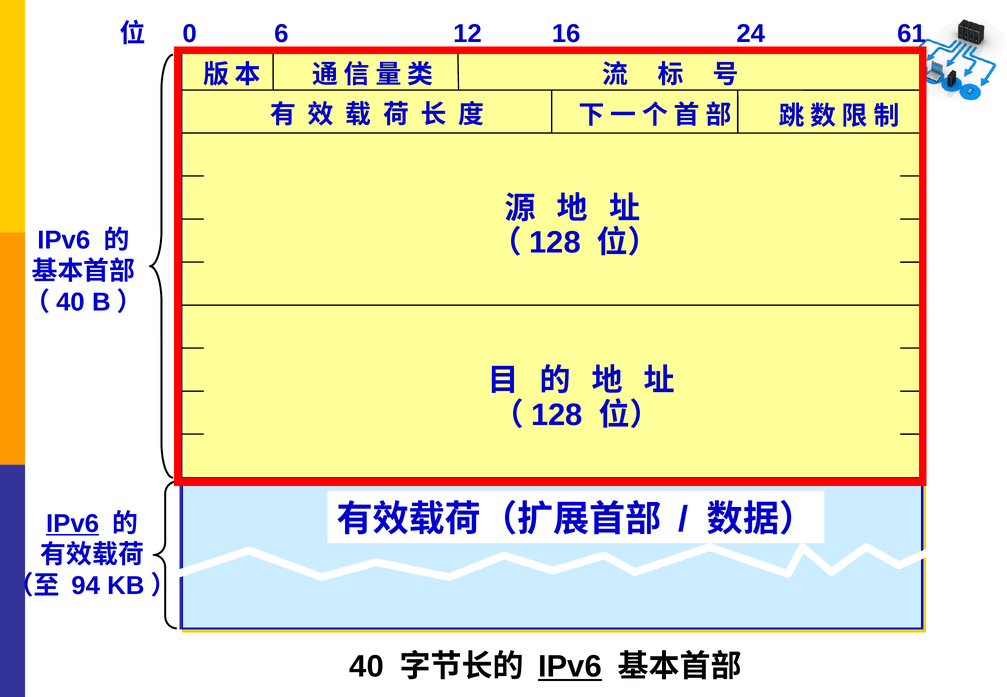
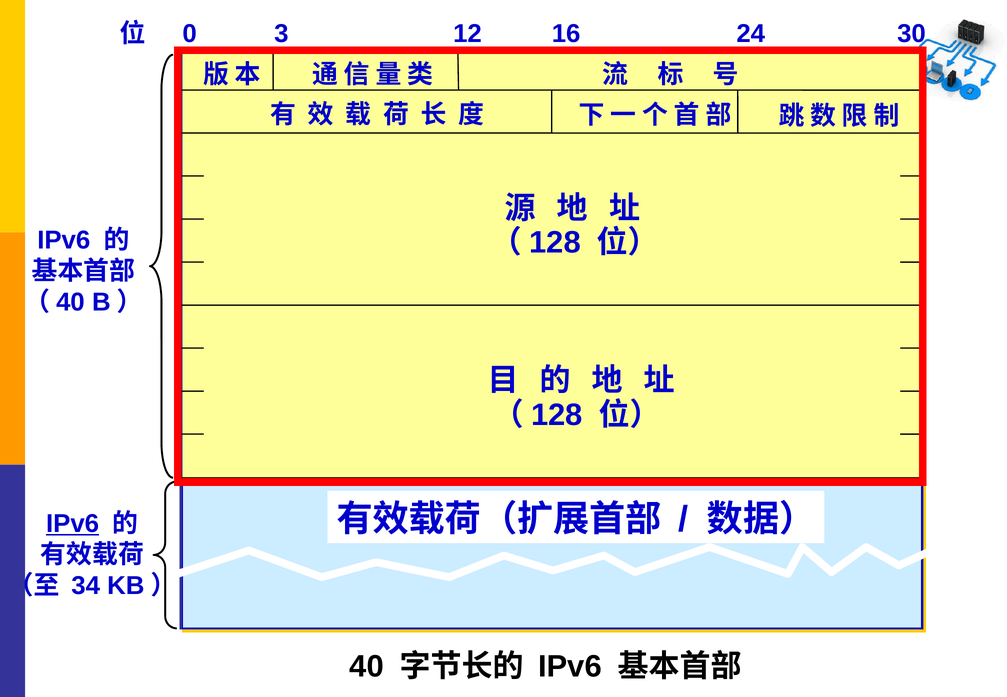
6: 6 -> 3
61: 61 -> 30
94: 94 -> 34
IPv6 at (570, 667) underline: present -> none
